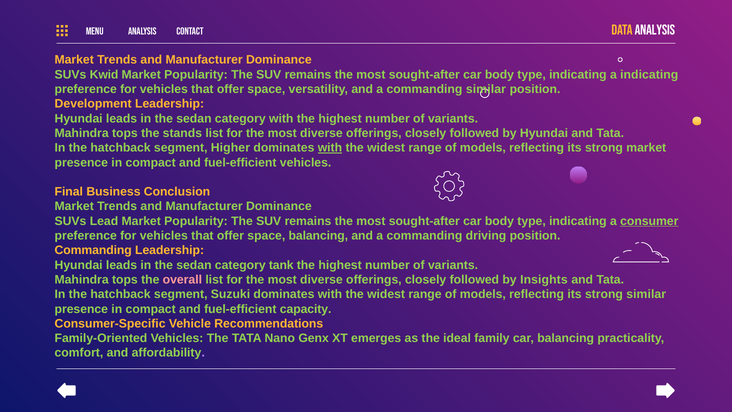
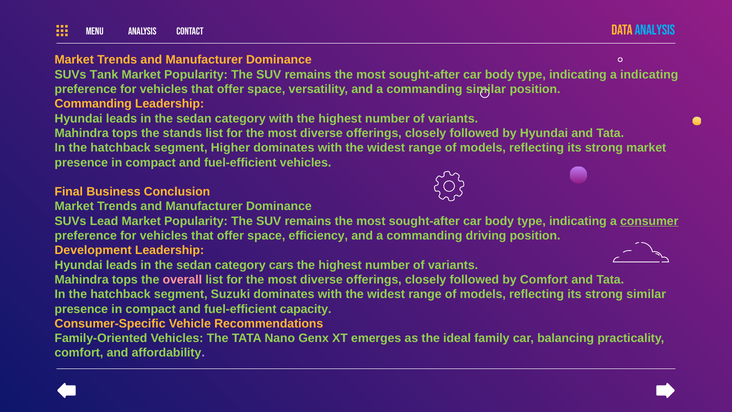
ANALYSIS at (655, 30) colour: white -> light blue
Kwid: Kwid -> Tank
Development at (93, 104): Development -> Commanding
with at (330, 148) underline: present -> none
space balancing: balancing -> efficiency
Commanding at (93, 250): Commanding -> Development
tank: tank -> cars
by Insights: Insights -> Comfort
